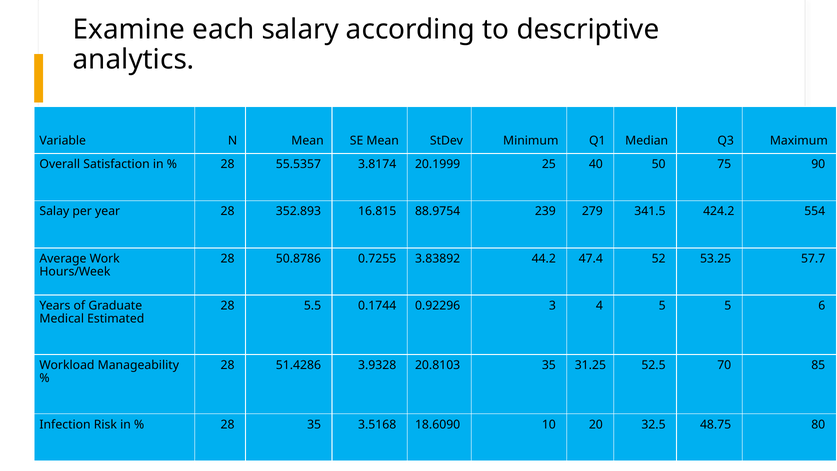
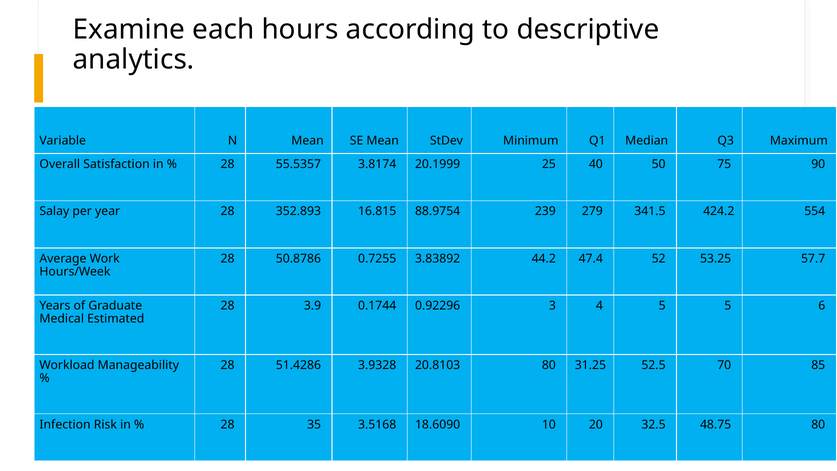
salary: salary -> hours
5.5: 5.5 -> 3.9
20.8103 35: 35 -> 80
